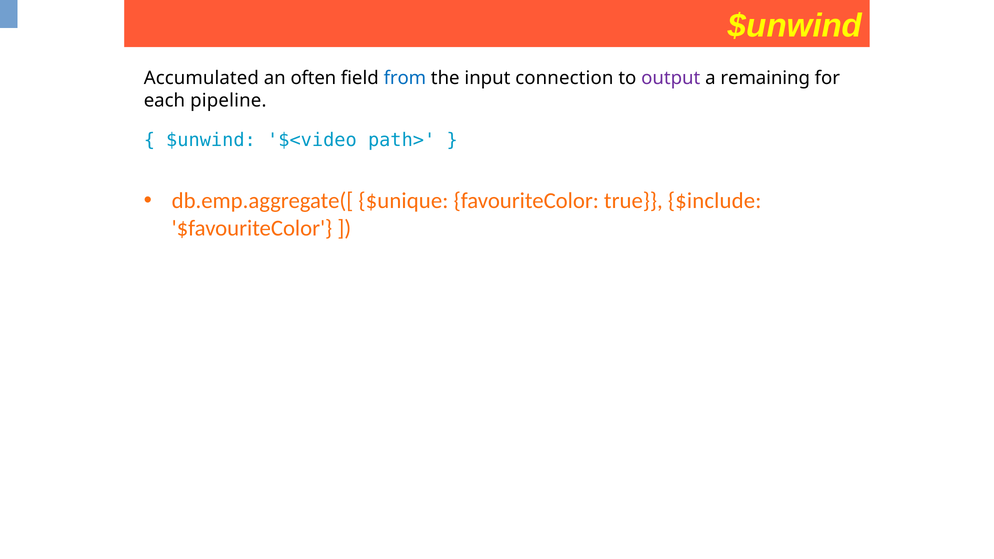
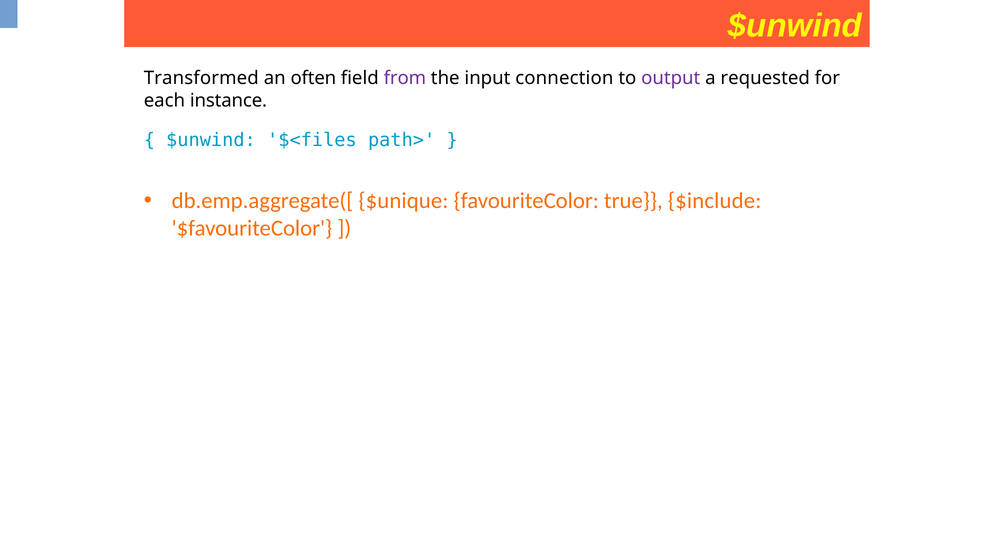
Accumulated: Accumulated -> Transformed
from colour: blue -> purple
remaining: remaining -> requested
pipeline: pipeline -> instance
$<video: $<video -> $<files
